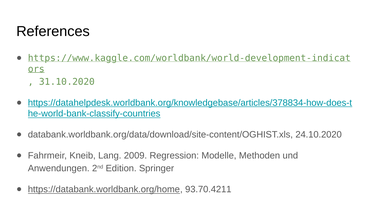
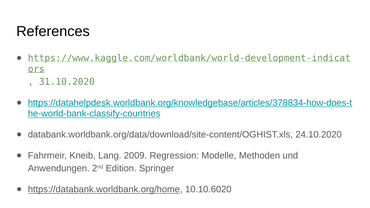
93.70.4211: 93.70.4211 -> 10.10.6020
